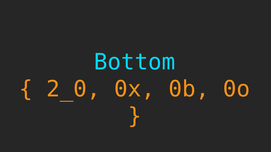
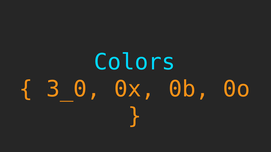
Bottom: Bottom -> Colors
2_0: 2_0 -> 3_0
